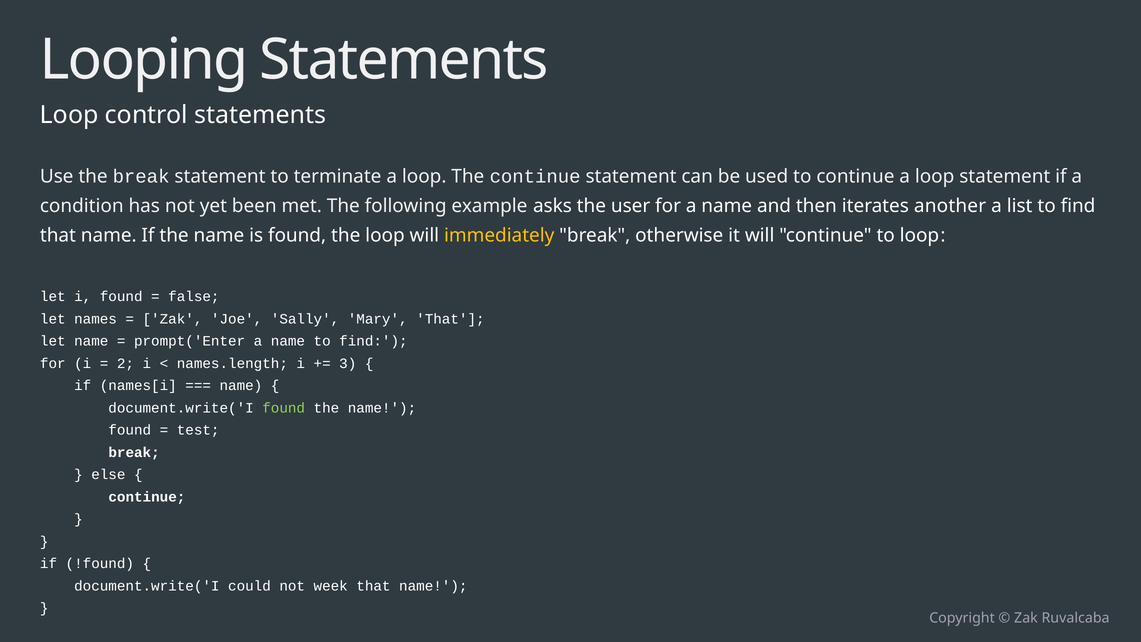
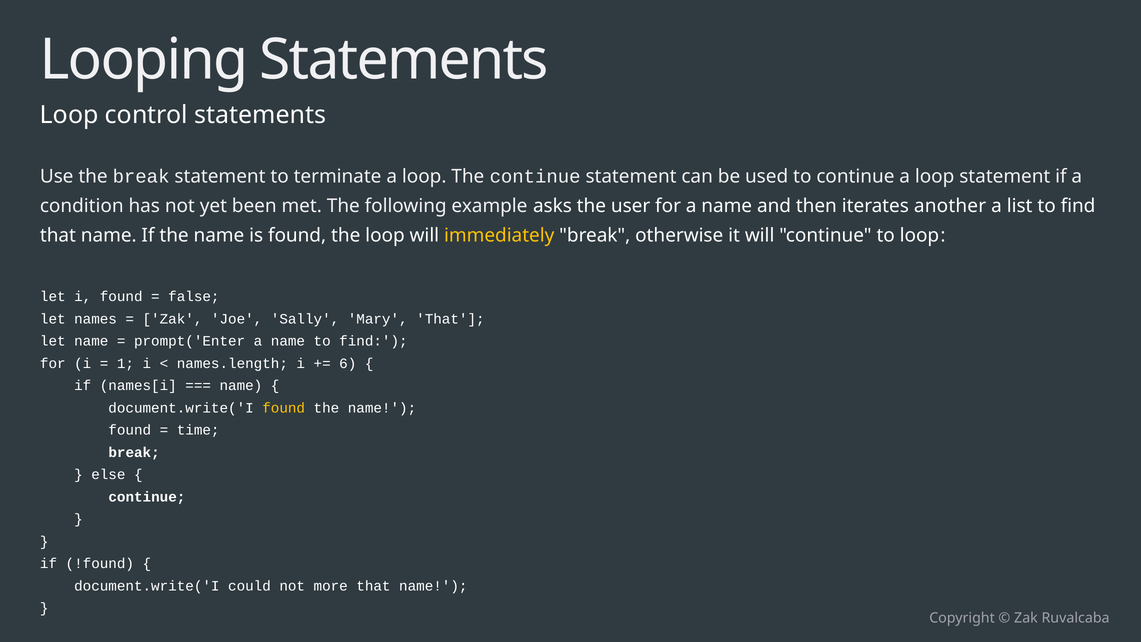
2: 2 -> 1
3: 3 -> 6
found at (284, 408) colour: light green -> yellow
test: test -> time
week: week -> more
